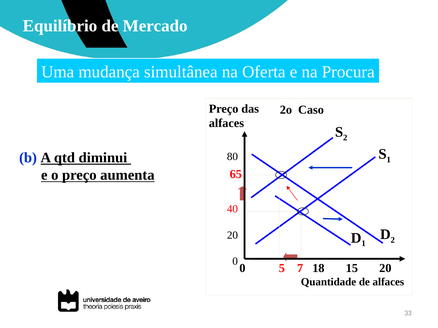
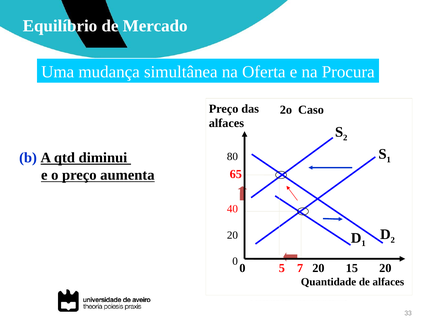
7 18: 18 -> 20
